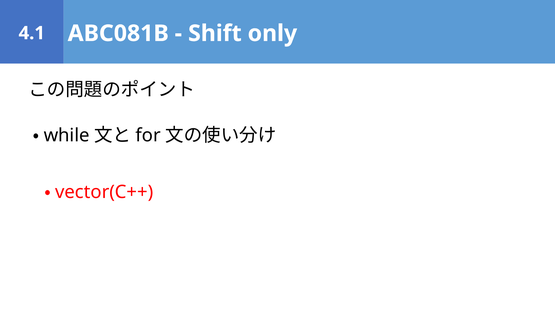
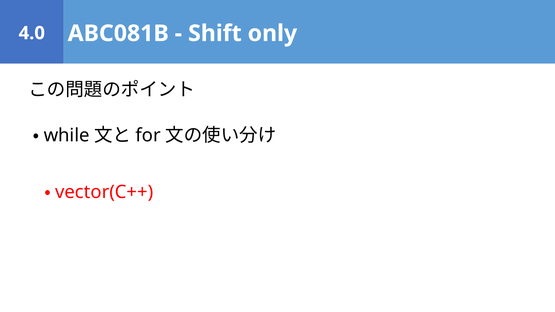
4.1: 4.1 -> 4.0
